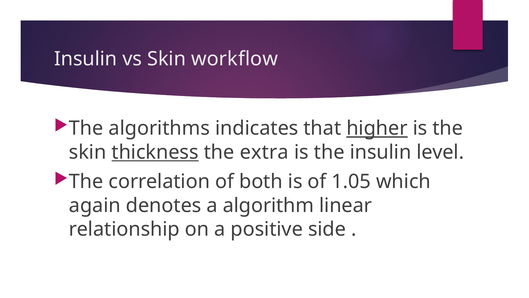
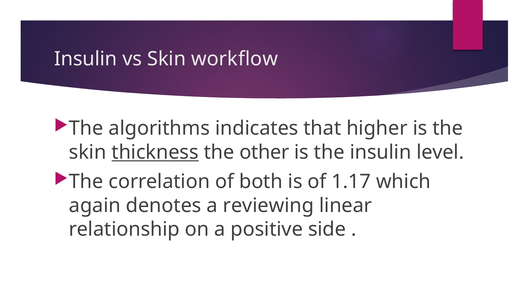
higher underline: present -> none
extra: extra -> other
1.05: 1.05 -> 1.17
algorithm: algorithm -> reviewing
